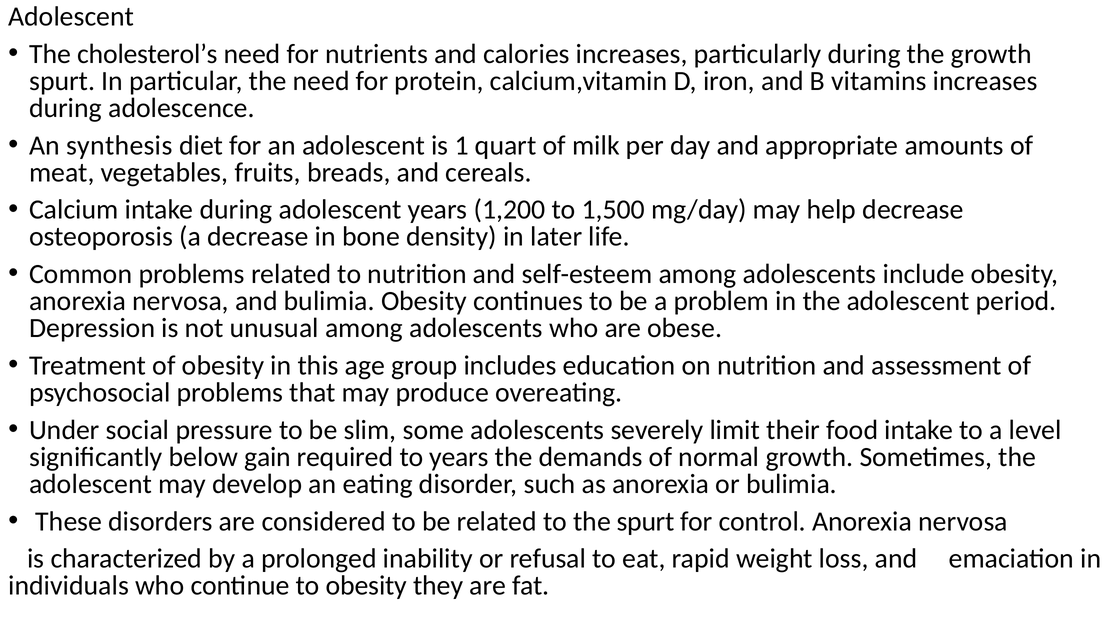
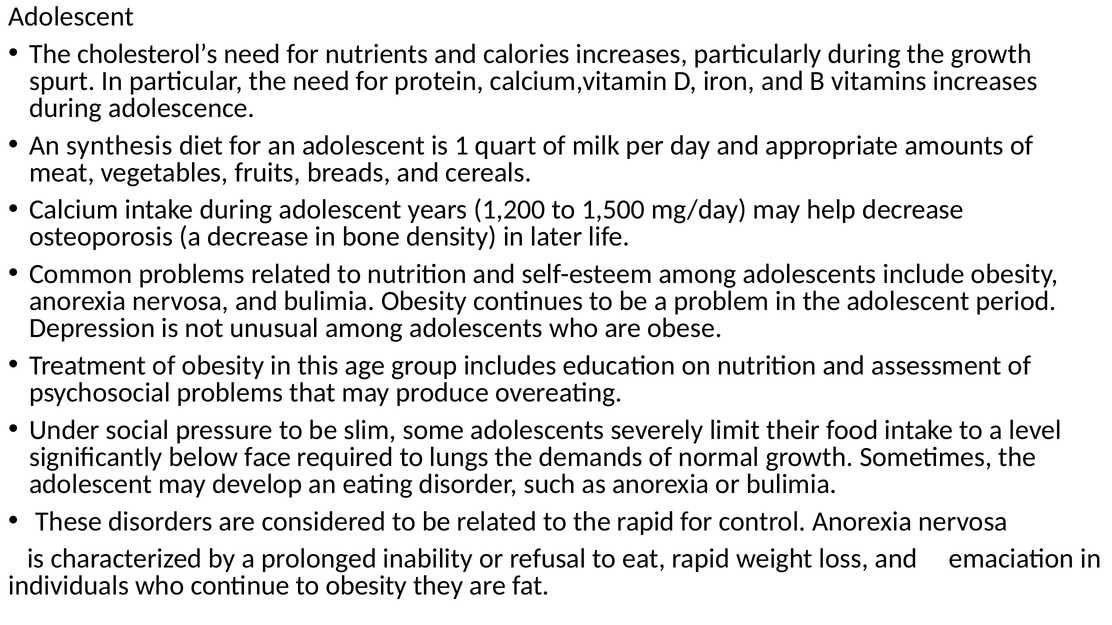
gain: gain -> face
to years: years -> lungs
the spurt: spurt -> rapid
